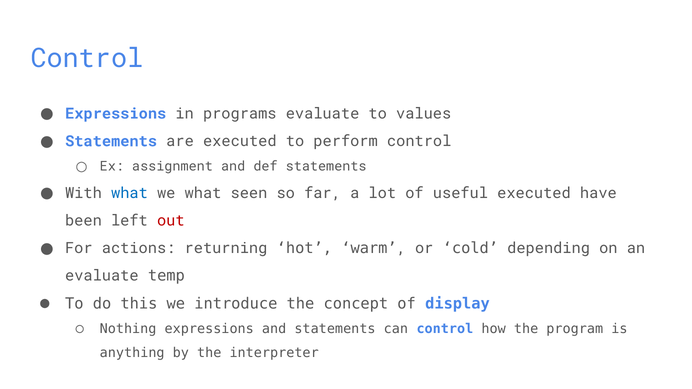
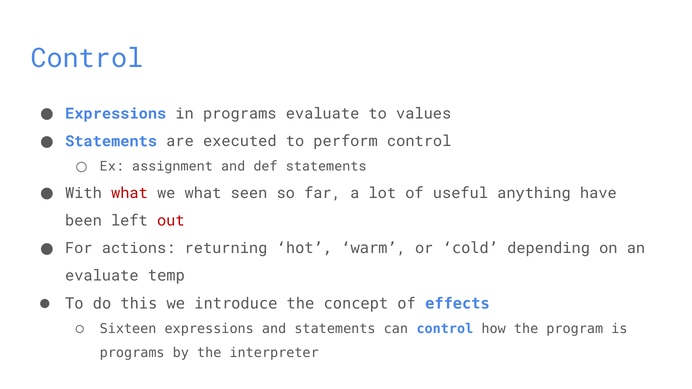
what at (129, 193) colour: blue -> red
useful executed: executed -> anything
display: display -> effects
Nothing: Nothing -> Sixteen
anything at (132, 353): anything -> programs
